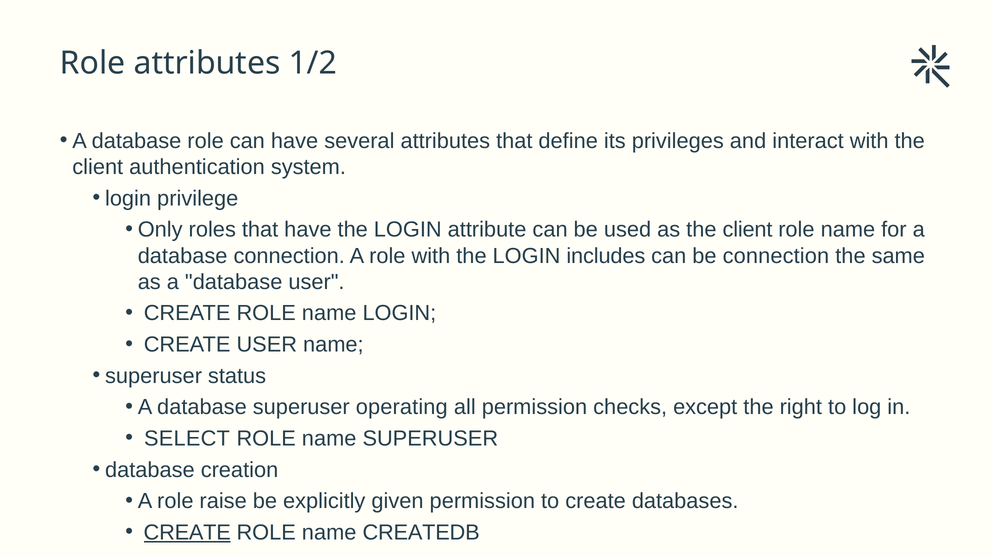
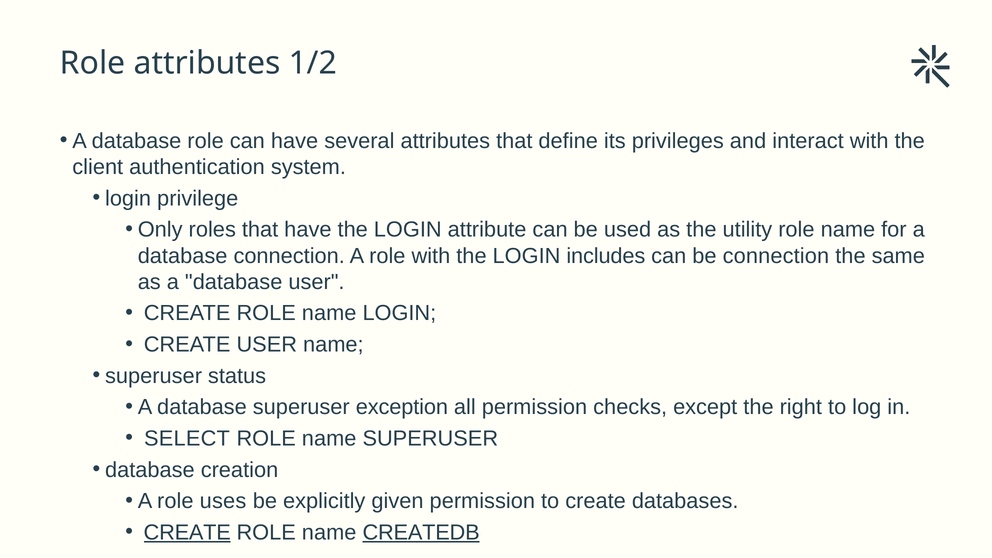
as the client: client -> utility
operating: operating -> exception
raise: raise -> uses
CREATEDB underline: none -> present
